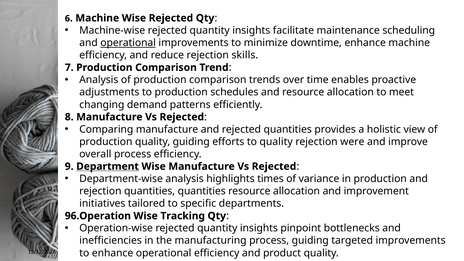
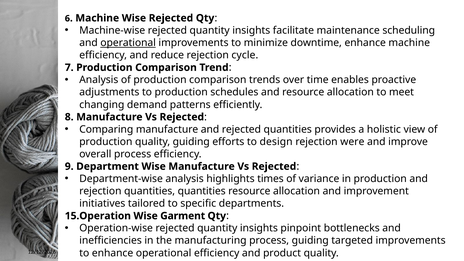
skills: skills -> cycle
to quality: quality -> design
Department underline: present -> none
96.Operation: 96.Operation -> 15.Operation
Tracking: Tracking -> Garment
